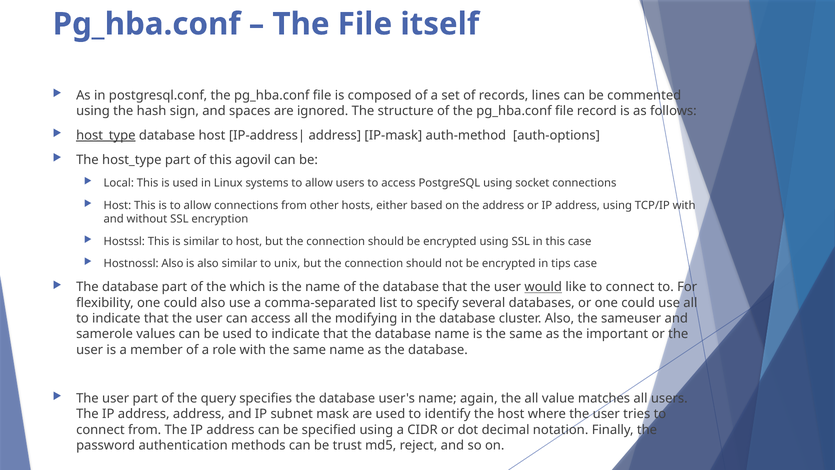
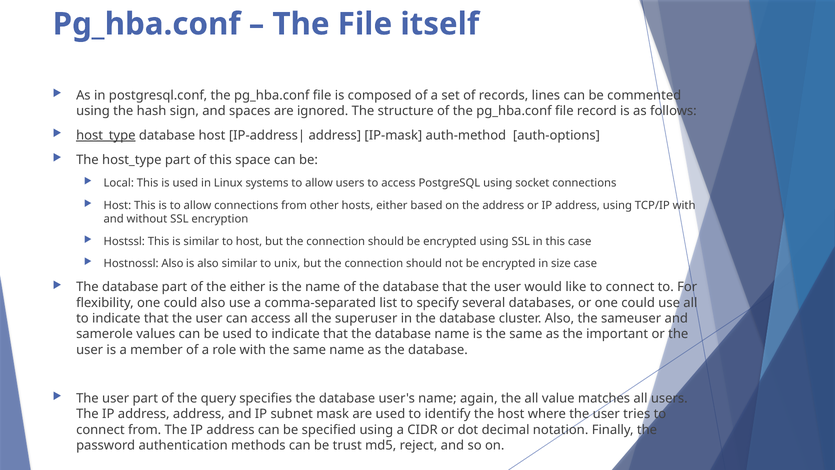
agovil: agovil -> space
tips: tips -> size
the which: which -> either
would underline: present -> none
modifying: modifying -> superuser
